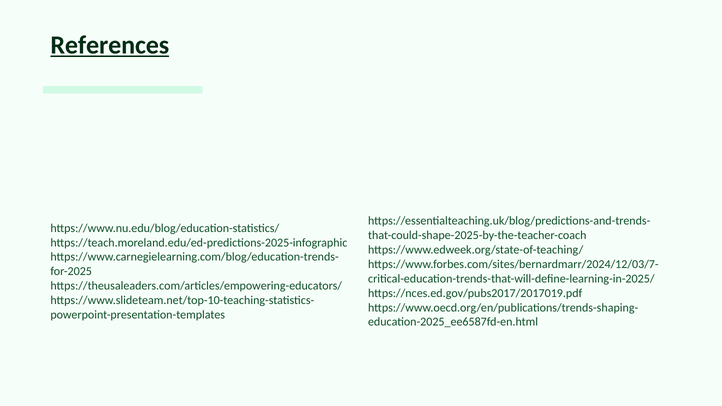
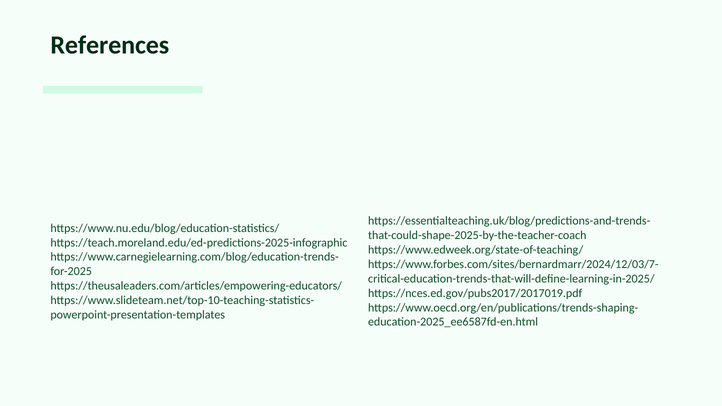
References underline: present -> none
